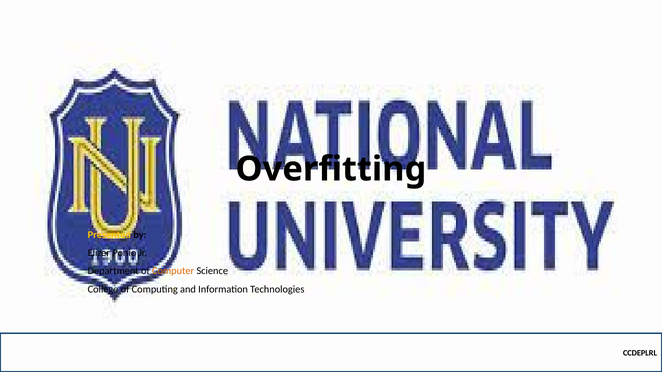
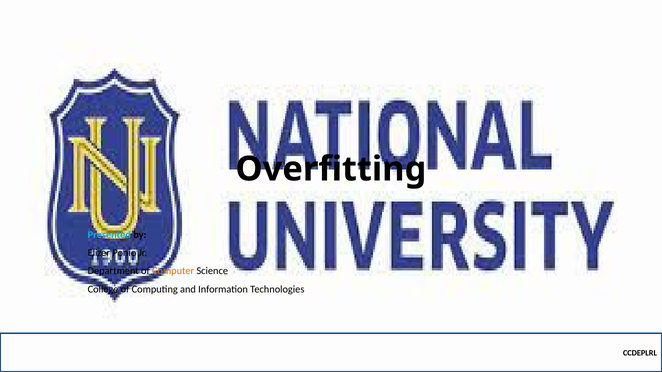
Presented colour: yellow -> light blue
